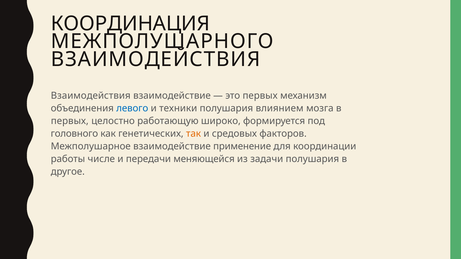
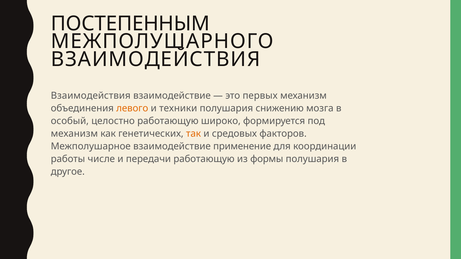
КООРДИНАЦИЯ: КООРДИНАЦИЯ -> ПОСТЕПЕННЫМ
левого colour: blue -> orange
влиянием: влиянием -> снижению
первых at (70, 121): первых -> особый
головного at (74, 134): головного -> механизм
передачи меняющейся: меняющейся -> работающую
задачи: задачи -> формы
